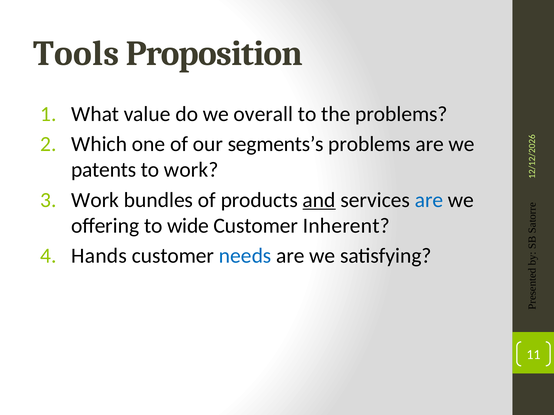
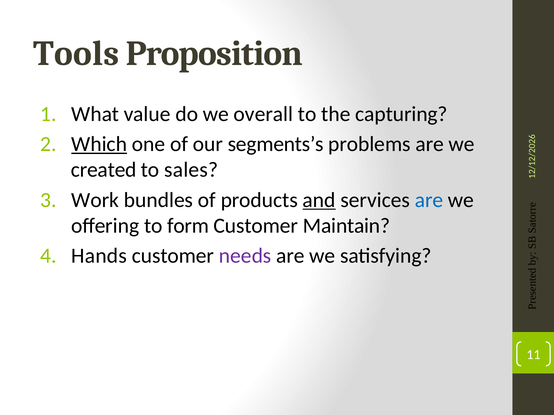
the problems: problems -> capturing
Which underline: none -> present
patents: patents -> created
to work: work -> sales
wide: wide -> form
Inherent: Inherent -> Maintain
needs colour: blue -> purple
